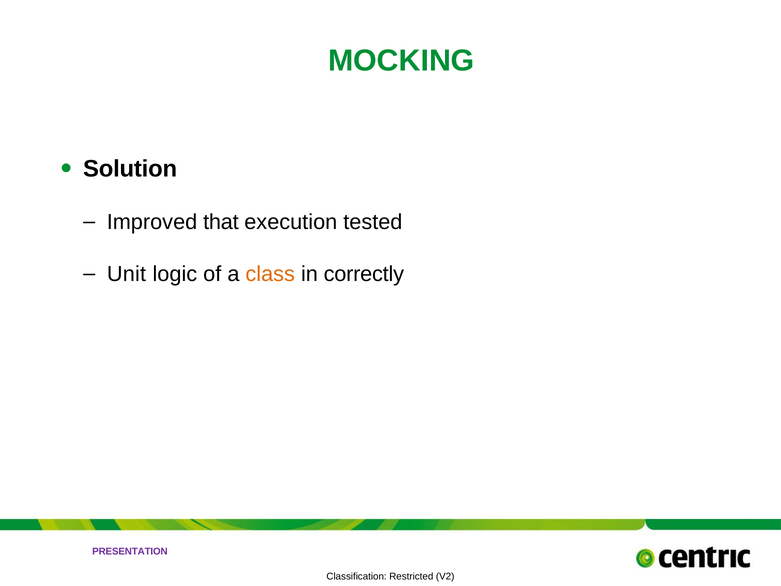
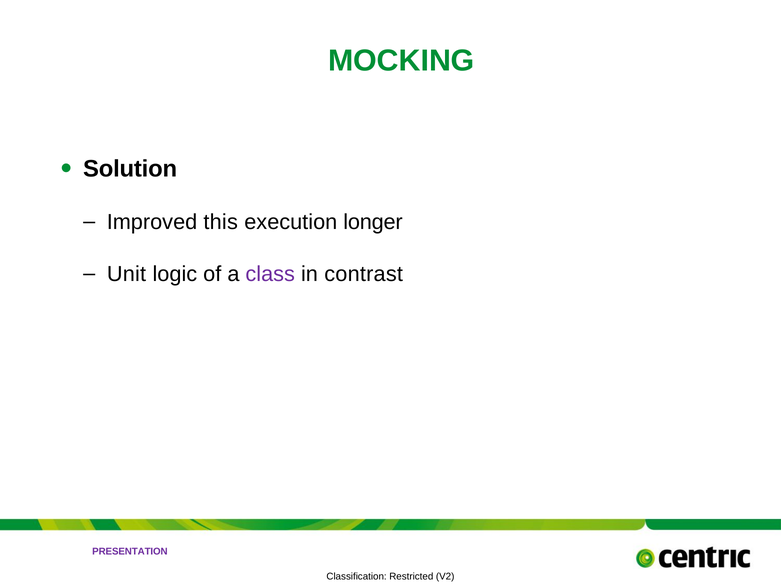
that: that -> this
tested: tested -> longer
class colour: orange -> purple
correctly: correctly -> contrast
